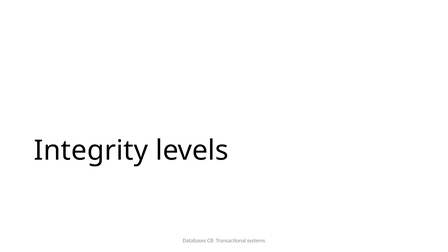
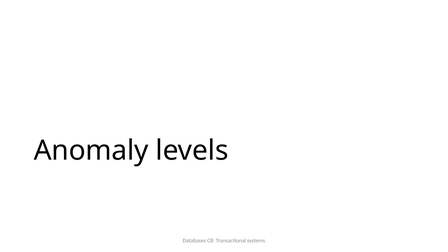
Integrity: Integrity -> Anomaly
